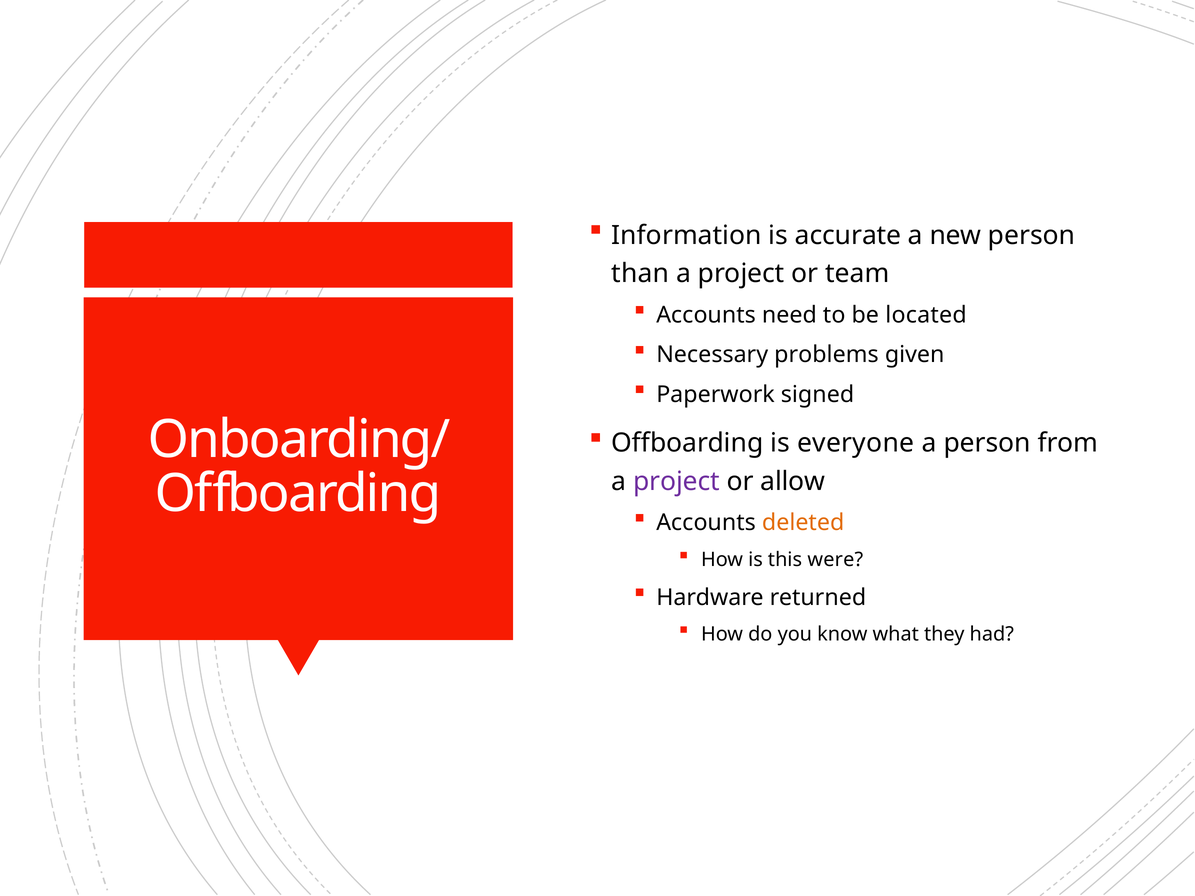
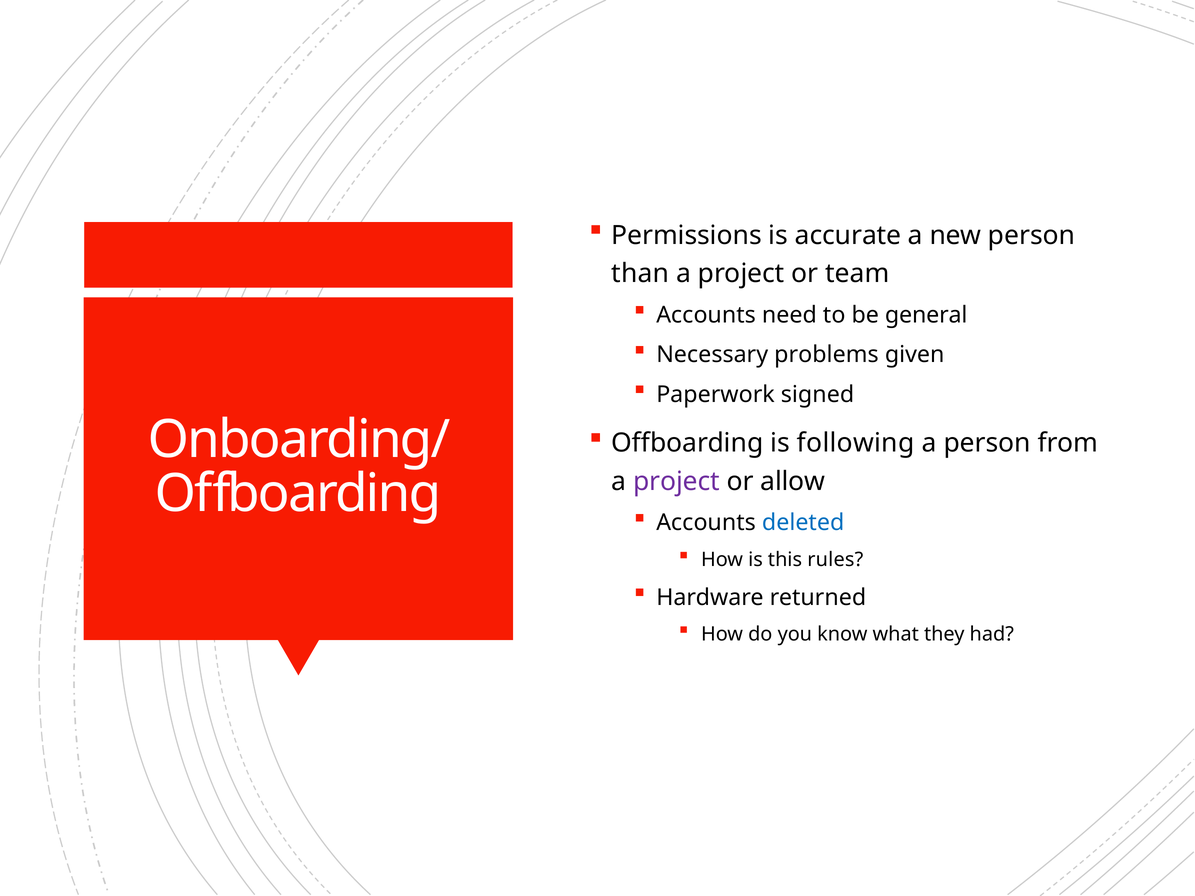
Information: Information -> Permissions
located: located -> general
everyone: everyone -> following
deleted colour: orange -> blue
were: were -> rules
